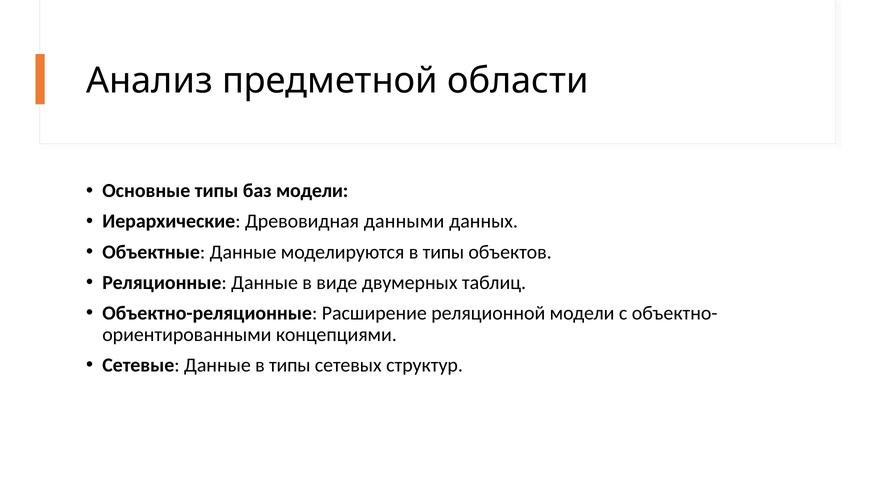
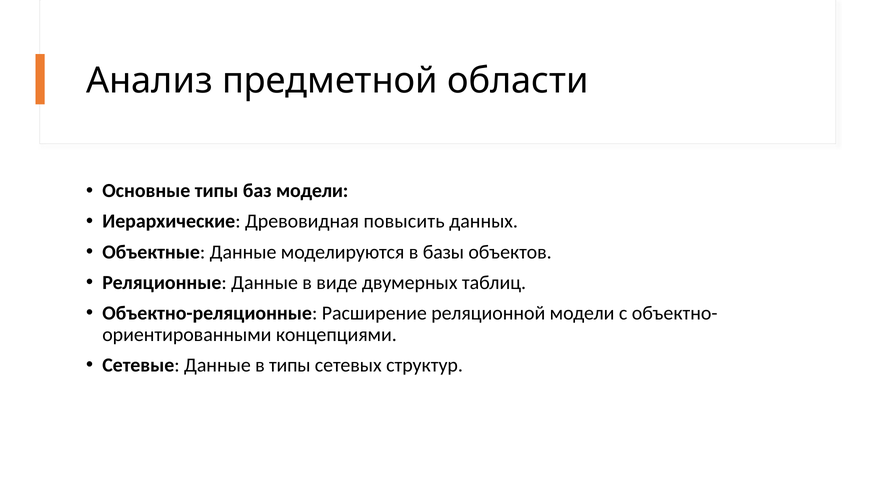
данными: данными -> повысить
моделируются в типы: типы -> базы
